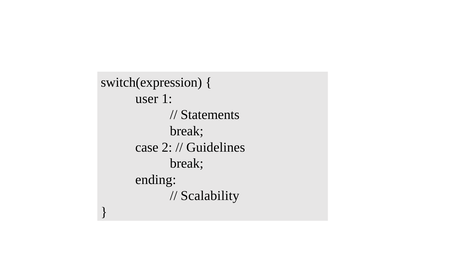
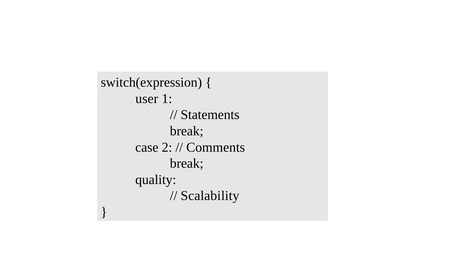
Guidelines: Guidelines -> Comments
ending: ending -> quality
